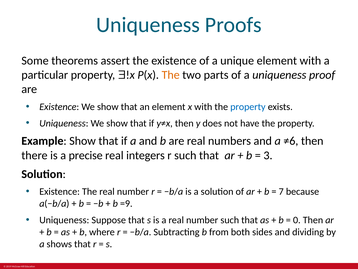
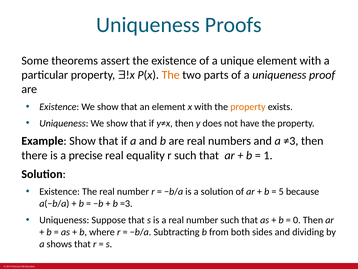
property at (248, 107) colour: blue -> orange
≠6: ≠6 -> ≠3
integers: integers -> equality
3: 3 -> 1
7: 7 -> 5
=9: =9 -> =3
